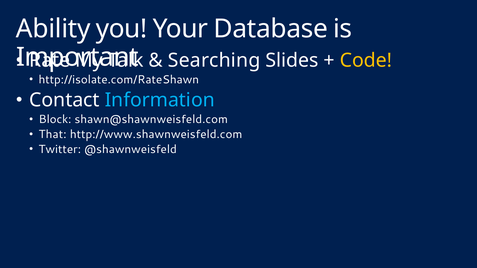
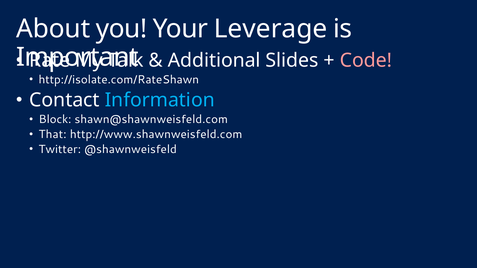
Ability: Ability -> About
Database: Database -> Leverage
Searching: Searching -> Additional
Code colour: yellow -> pink
